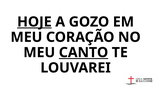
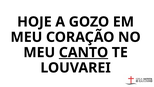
HOJE underline: present -> none
